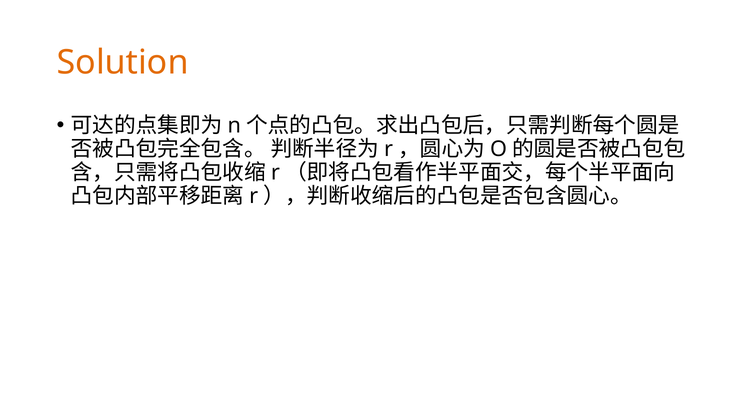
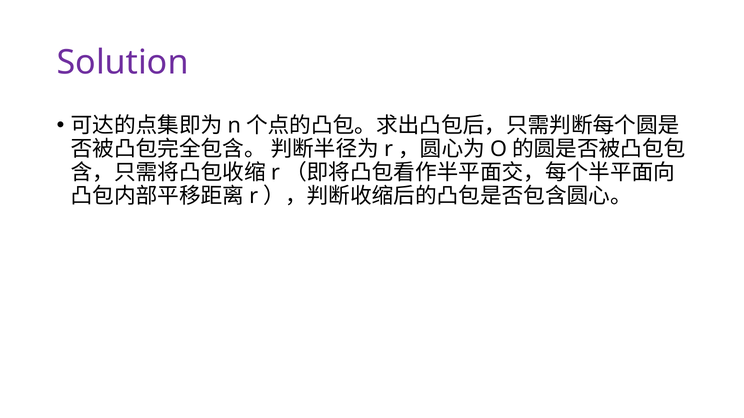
Solution colour: orange -> purple
